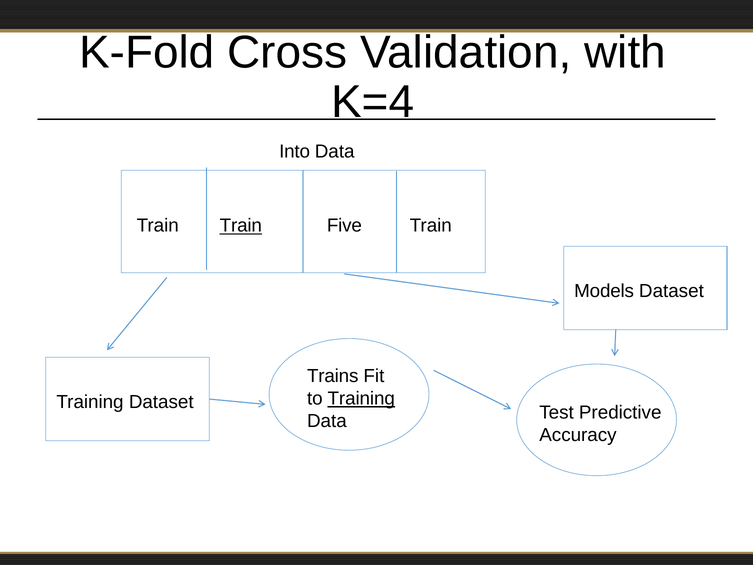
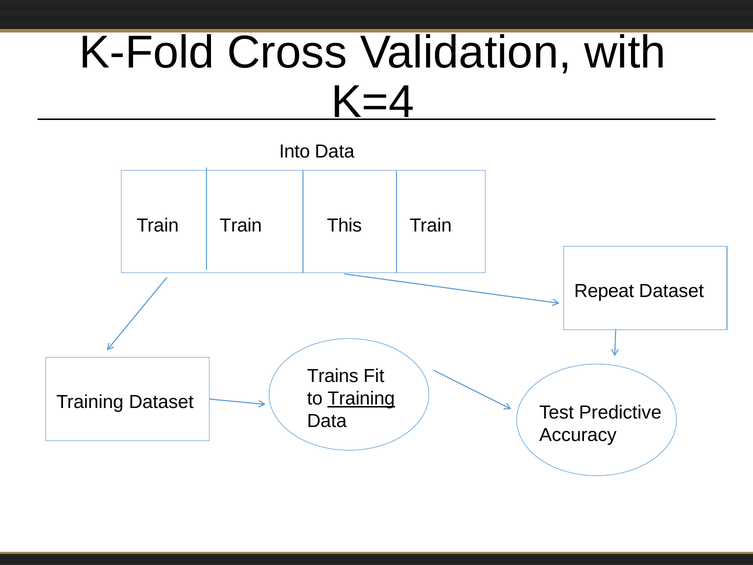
Train at (241, 226) underline: present -> none
Five: Five -> This
Models: Models -> Repeat
